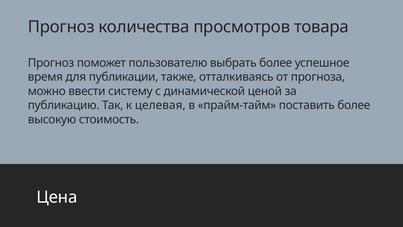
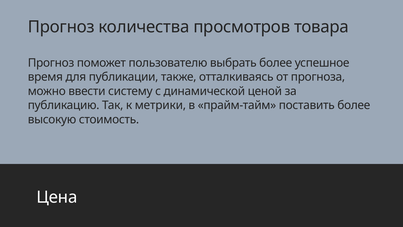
целевая: целевая -> метрики
